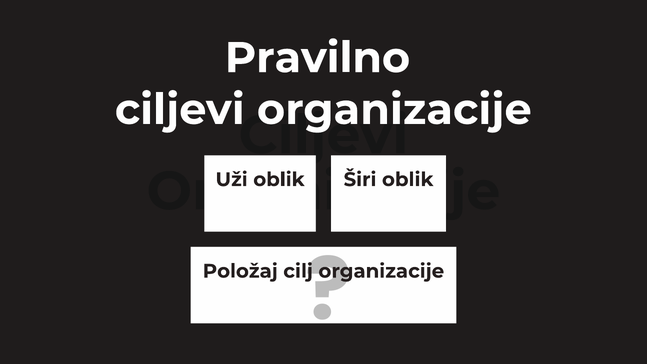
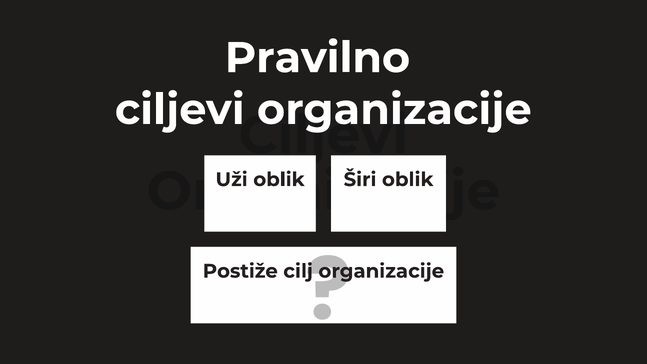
Položaj: Položaj -> Postiže
